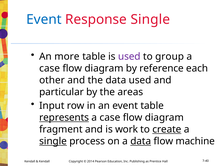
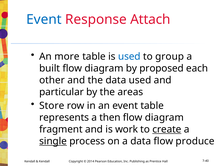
Response Single: Single -> Attach
used at (129, 57) colour: purple -> blue
case at (50, 69): case -> built
reference: reference -> proposed
Input: Input -> Store
represents underline: present -> none
case at (110, 118): case -> then
data at (141, 142) underline: present -> none
machine: machine -> produce
